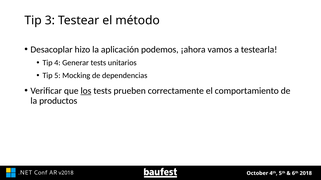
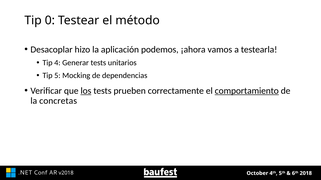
3: 3 -> 0
comportamiento underline: none -> present
productos: productos -> concretas
